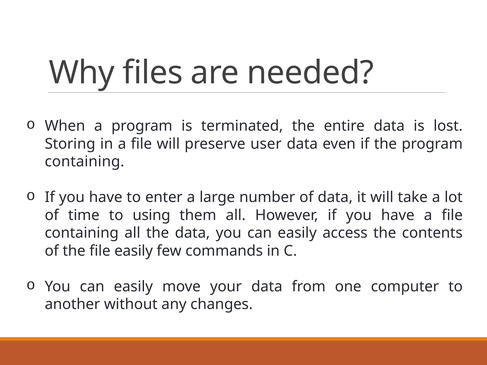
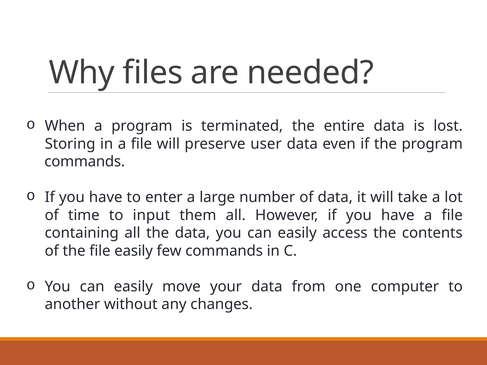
containing at (85, 162): containing -> commands
using: using -> input
